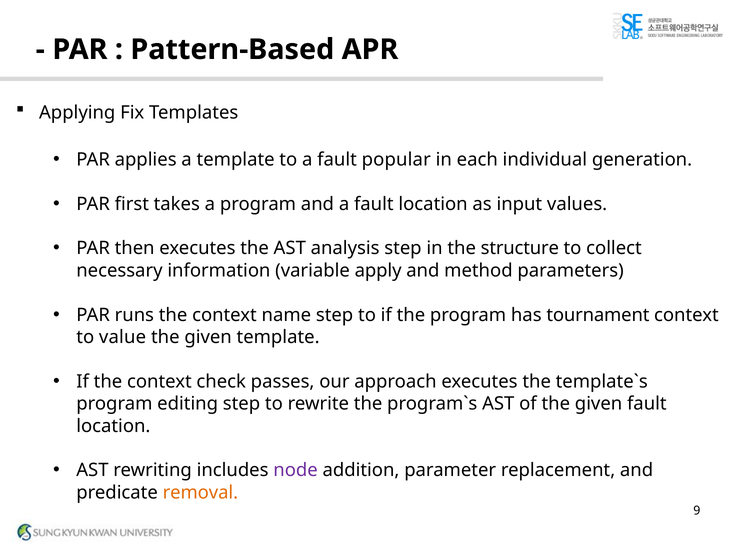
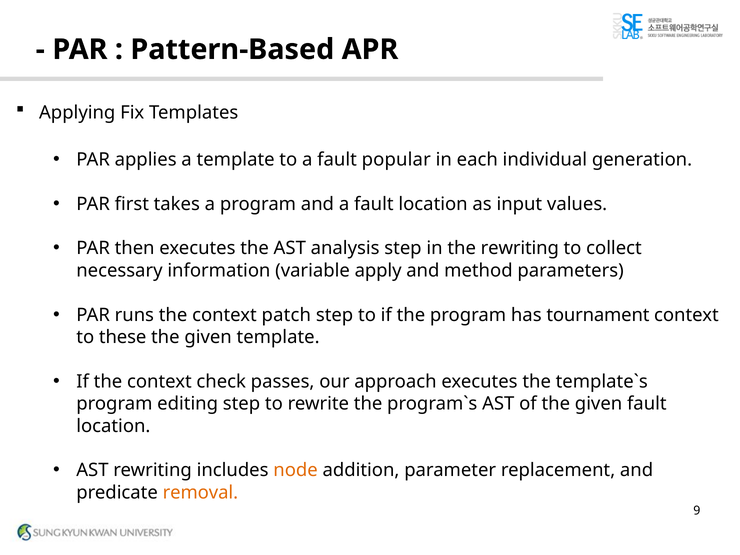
the structure: structure -> rewriting
name: name -> patch
value: value -> these
node colour: purple -> orange
